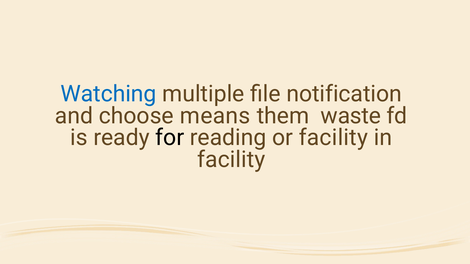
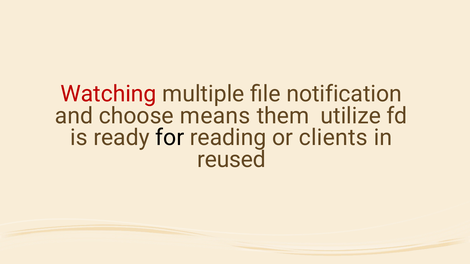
Watching colour: blue -> red
waste: waste -> utilize
or facility: facility -> clients
facility at (231, 160): facility -> reused
